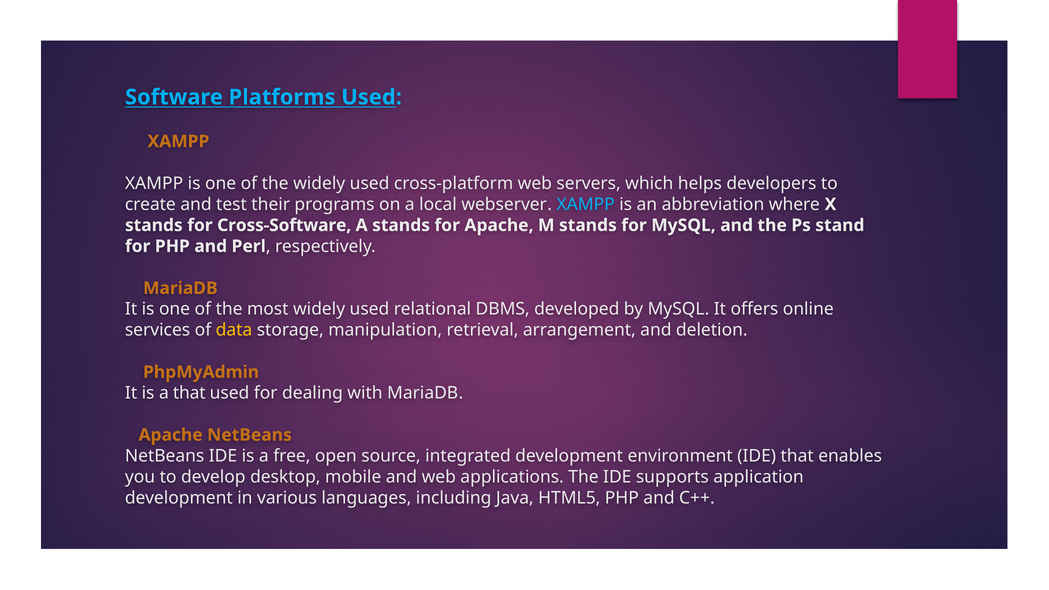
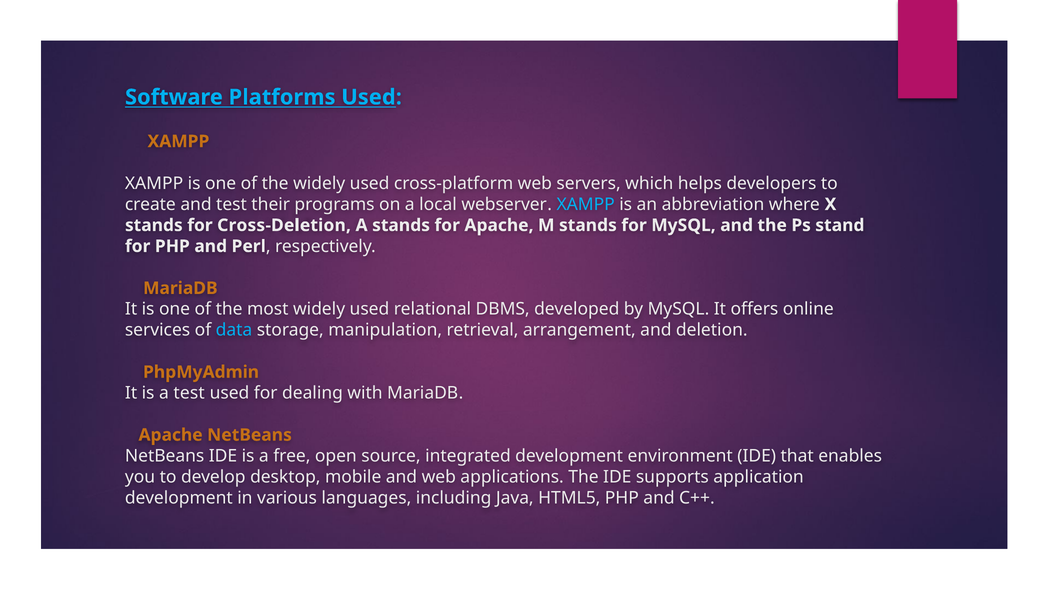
Cross-Software: Cross-Software -> Cross-Deletion
data colour: yellow -> light blue
a that: that -> test
